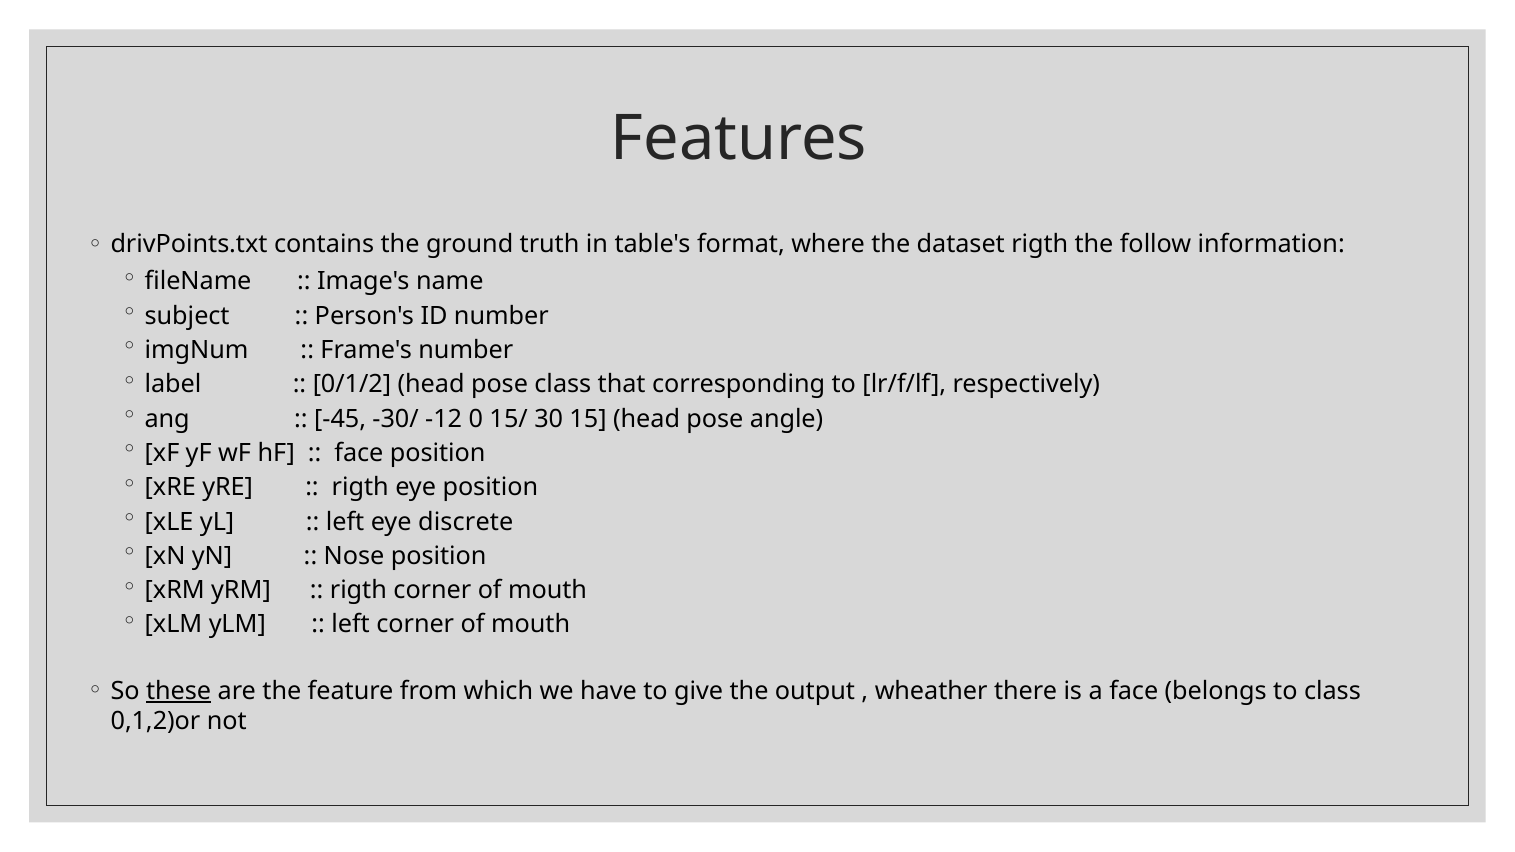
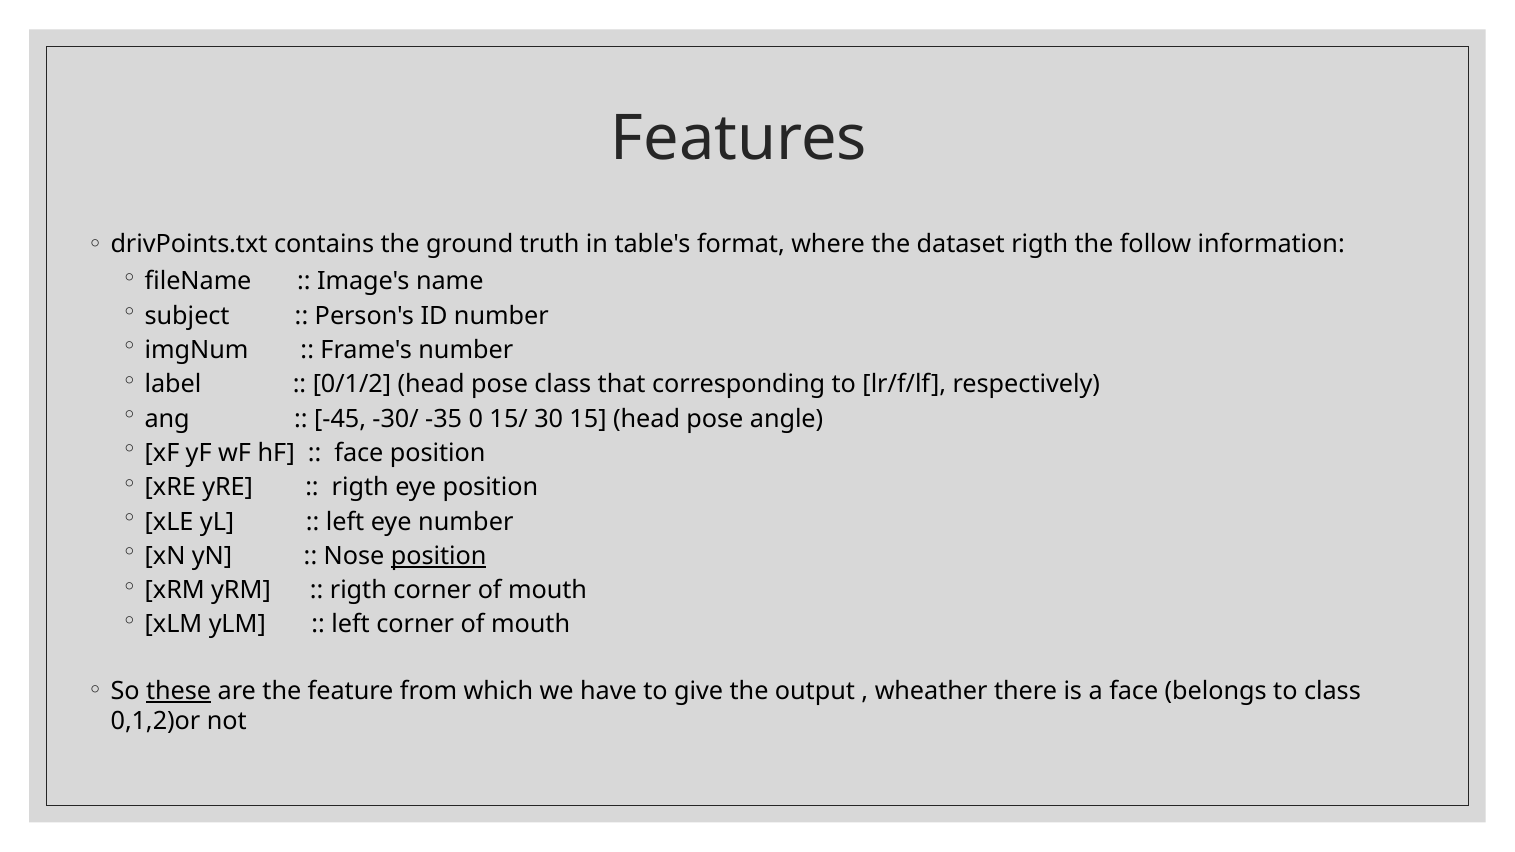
-12: -12 -> -35
eye discrete: discrete -> number
position at (439, 556) underline: none -> present
